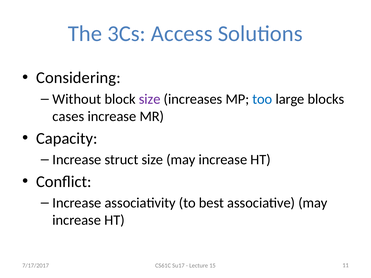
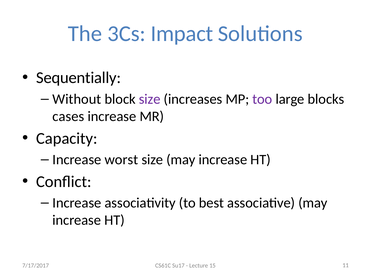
Access: Access -> Impact
Considering: Considering -> Sequentially
too colour: blue -> purple
struct: struct -> worst
